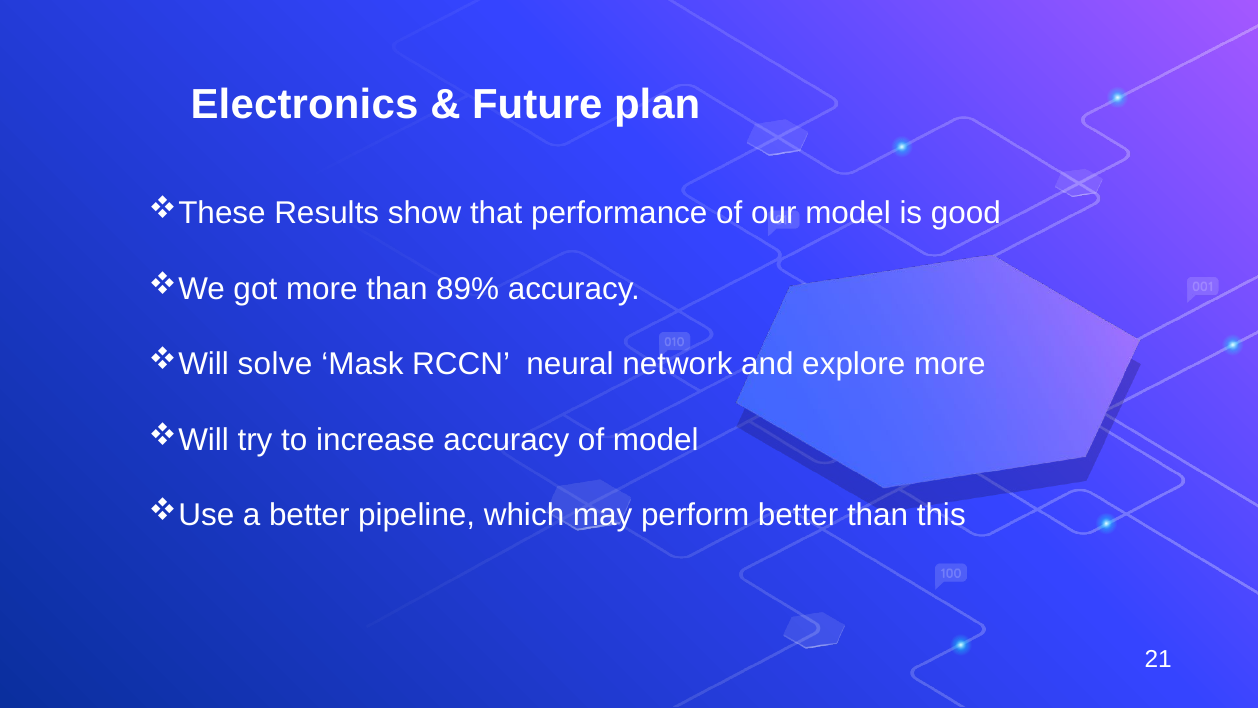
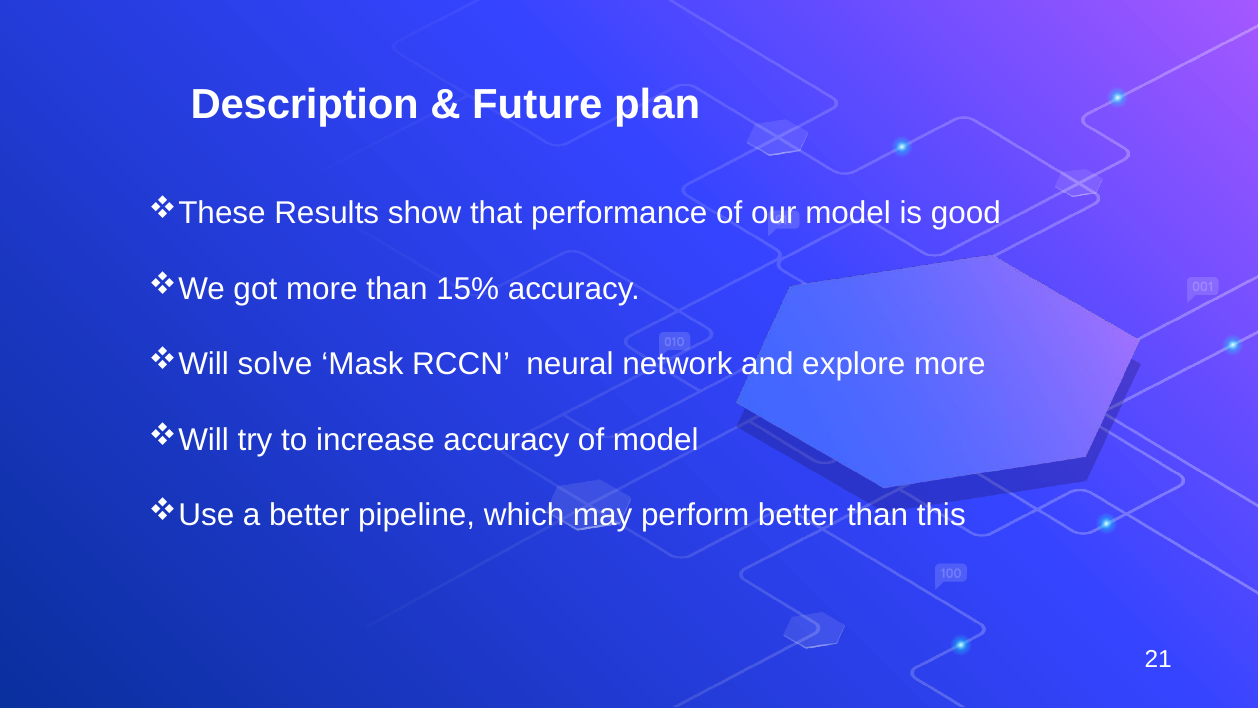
Electronics: Electronics -> Description
89%: 89% -> 15%
